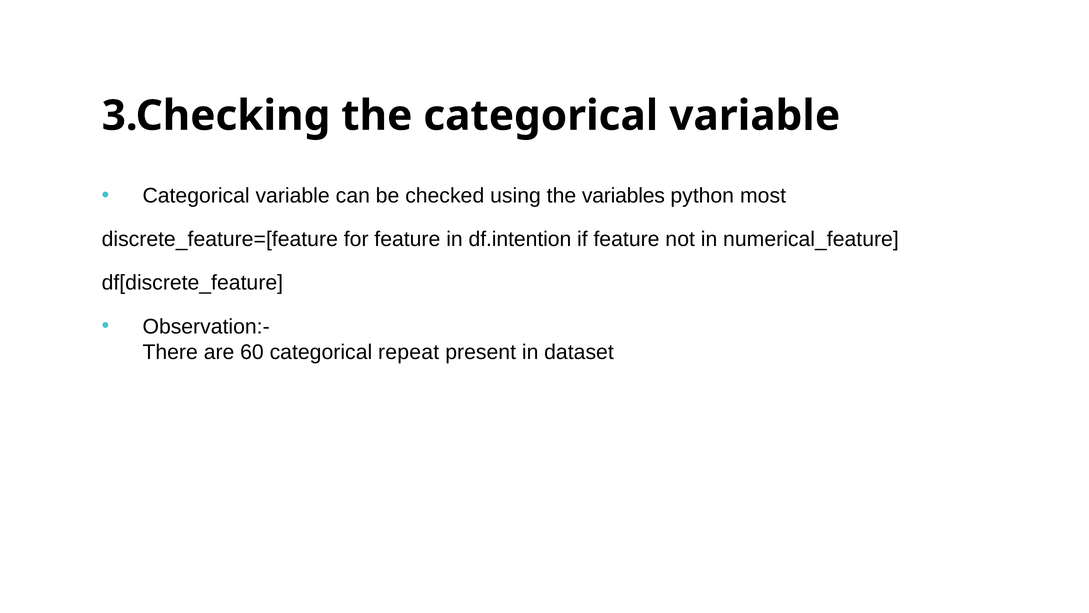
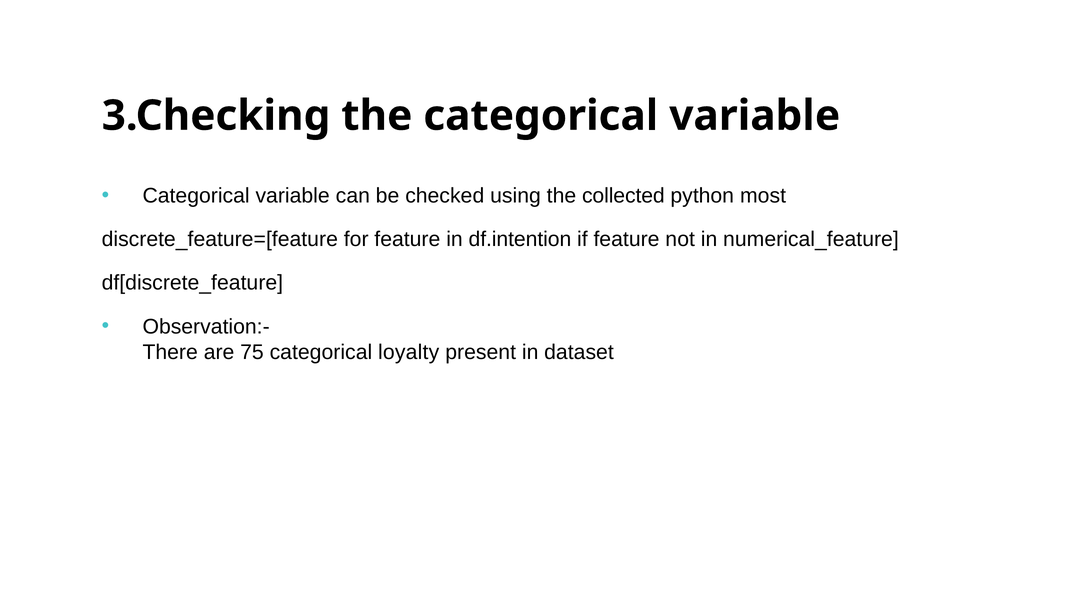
variables: variables -> collected
60: 60 -> 75
repeat: repeat -> loyalty
